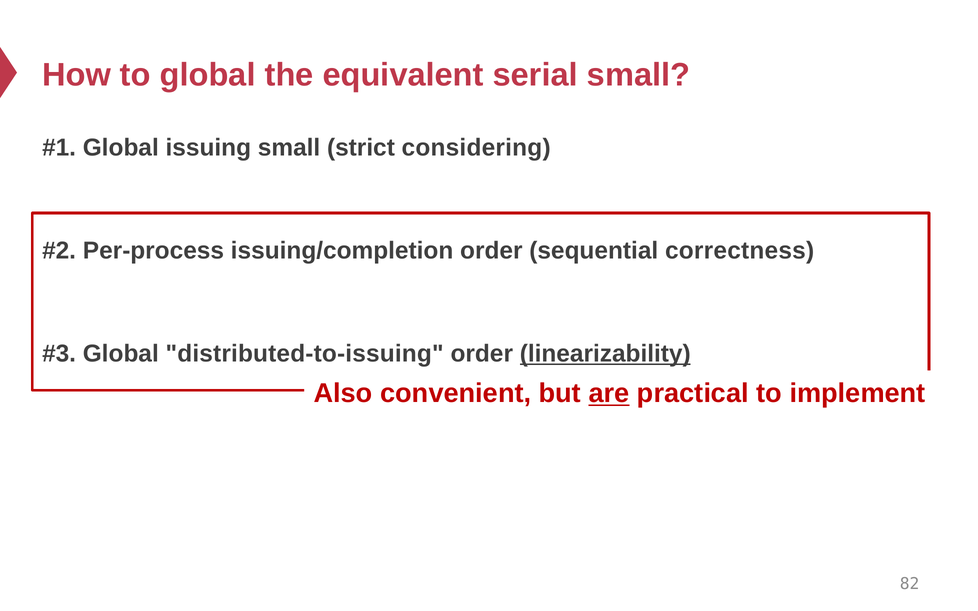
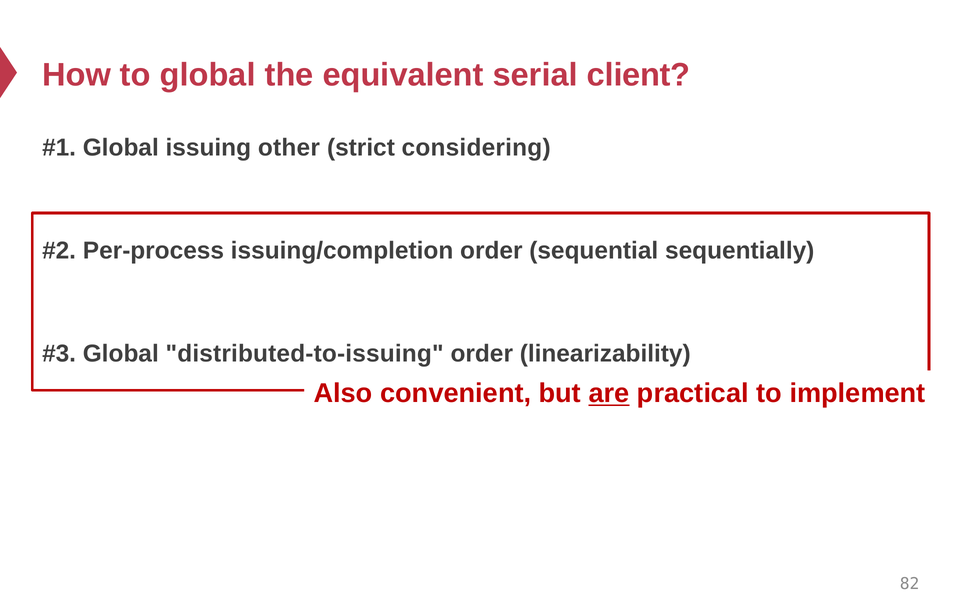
serial small: small -> client
issuing small: small -> other
correctness: correctness -> sequentially
linearizability underline: present -> none
